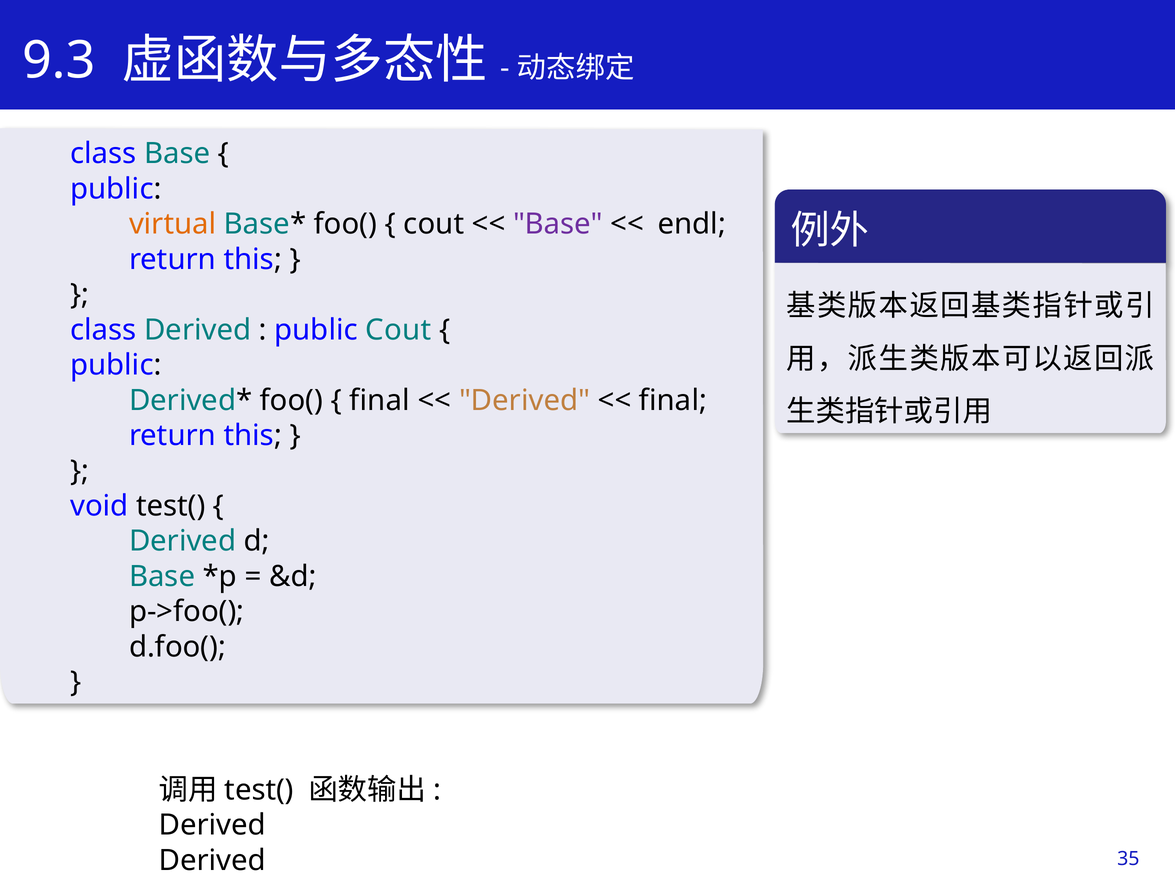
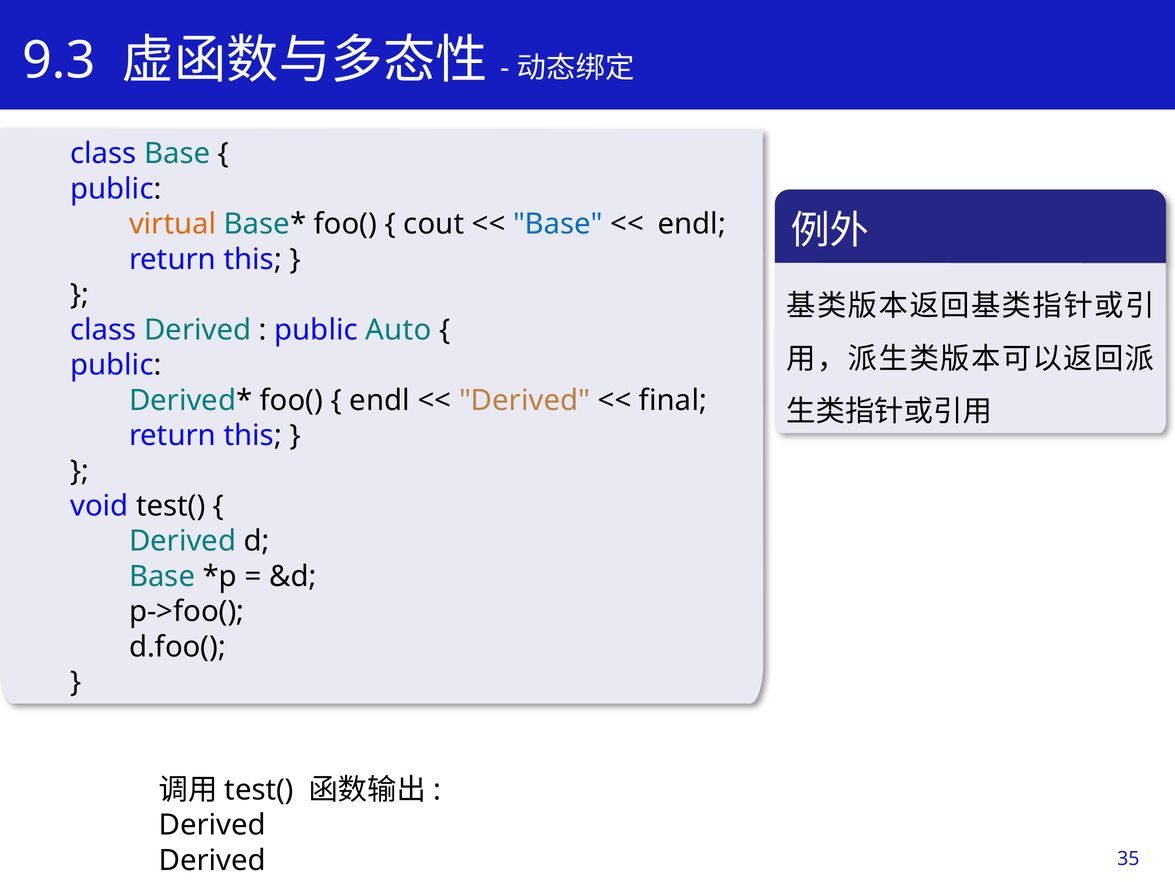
Base at (558, 224) colour: purple -> blue
public Cout: Cout -> Auto
final at (380, 400): final -> endl
